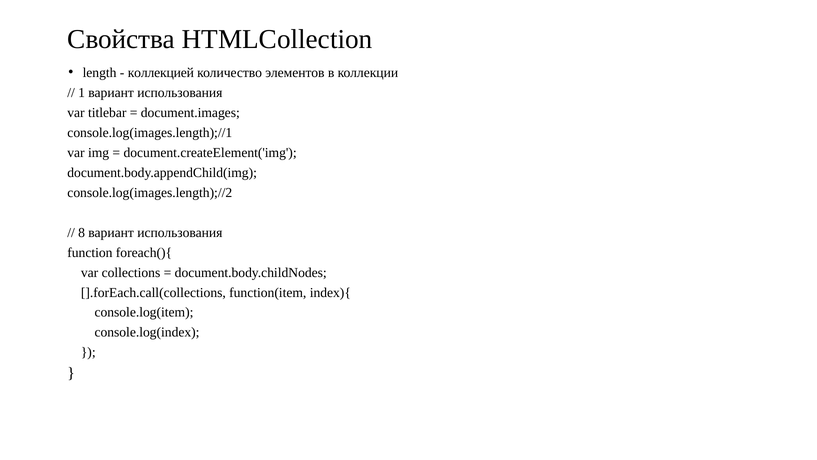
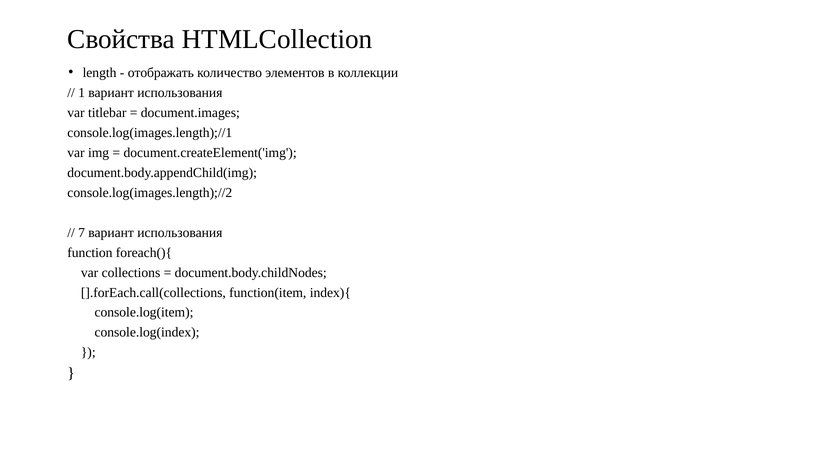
коллекцией: коллекцией -> отображать
8: 8 -> 7
